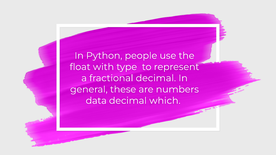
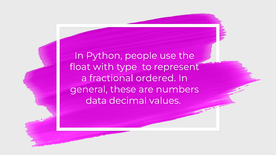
fractional decimal: decimal -> ordered
which: which -> values
